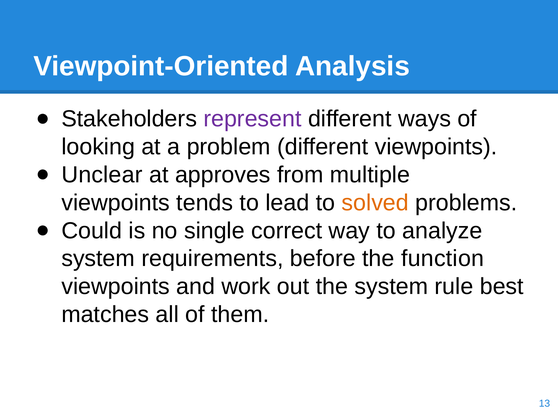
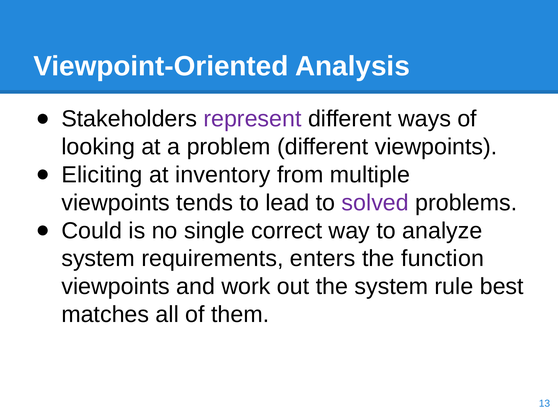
Unclear: Unclear -> Eliciting
approves: approves -> inventory
solved colour: orange -> purple
before: before -> enters
